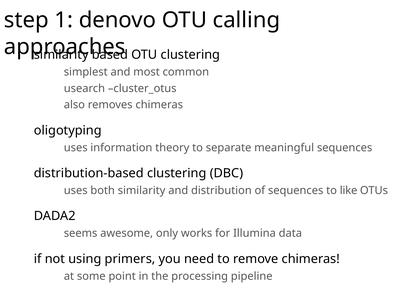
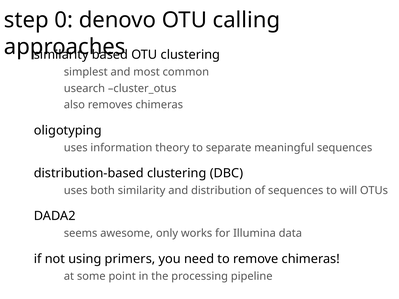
1: 1 -> 0
like: like -> will
